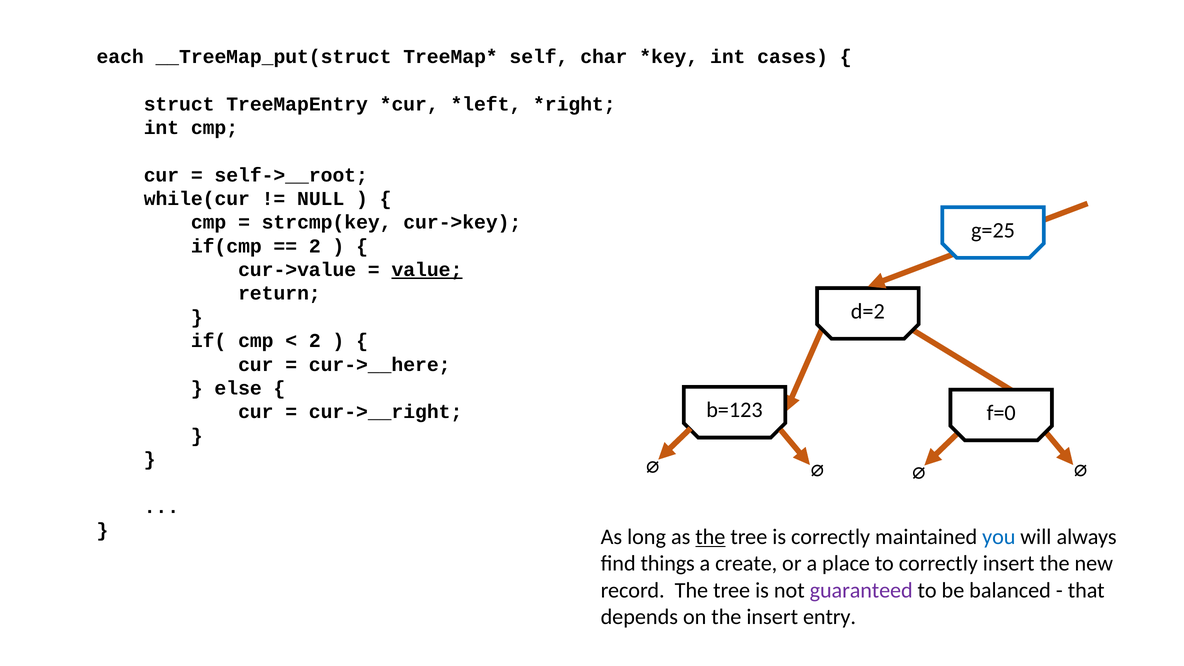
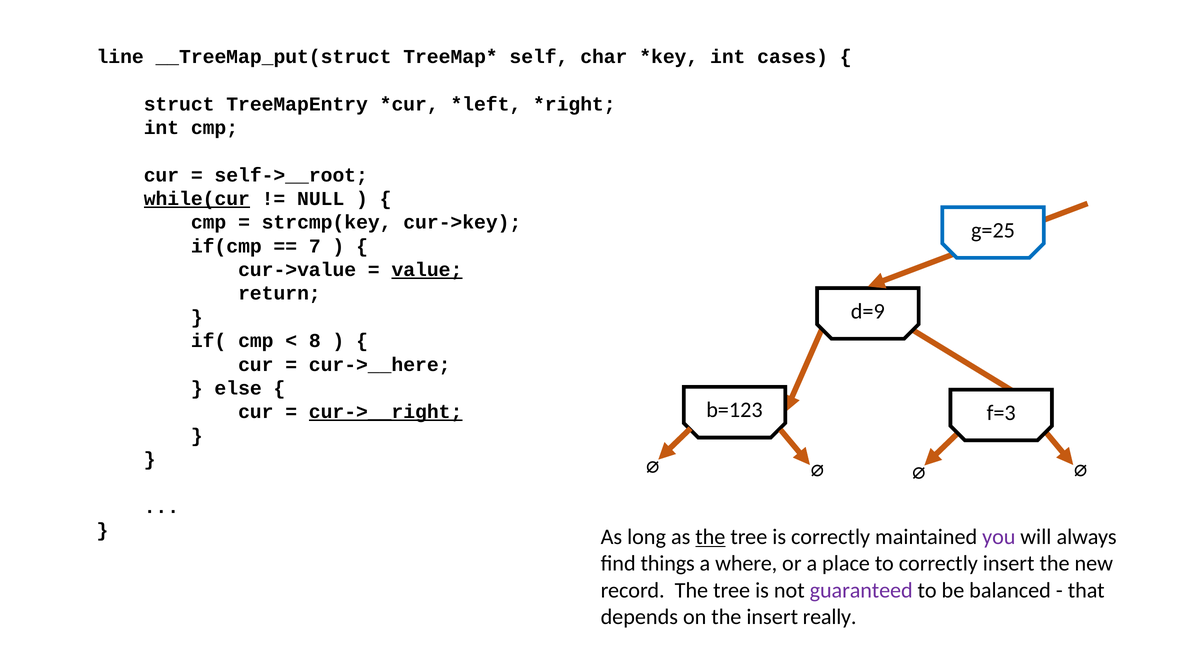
each: each -> line
while(cur underline: none -> present
2 at (315, 246): 2 -> 7
d=2: d=2 -> d=9
2 at (315, 341): 2 -> 8
f=0: f=0 -> f=3
cur->__right underline: none -> present
you colour: blue -> purple
create: create -> where
entry: entry -> really
